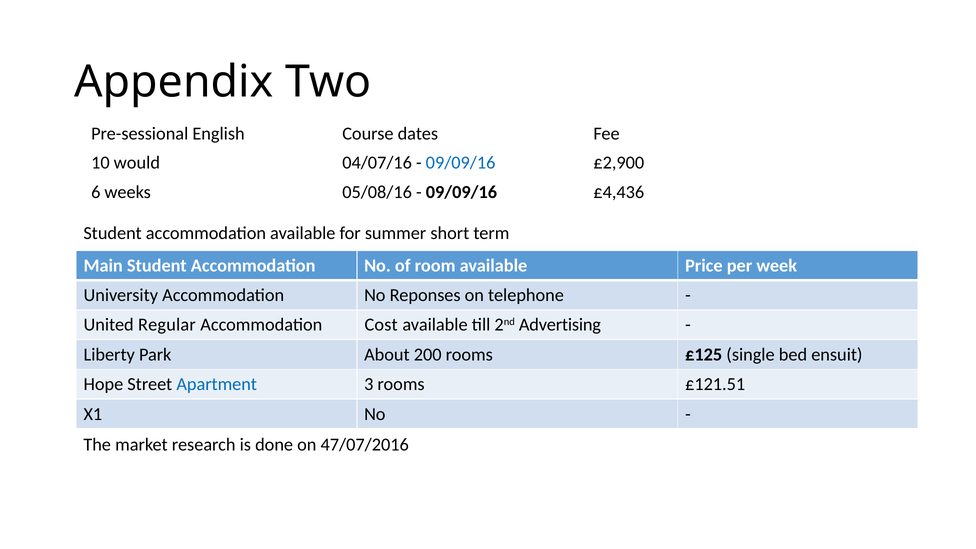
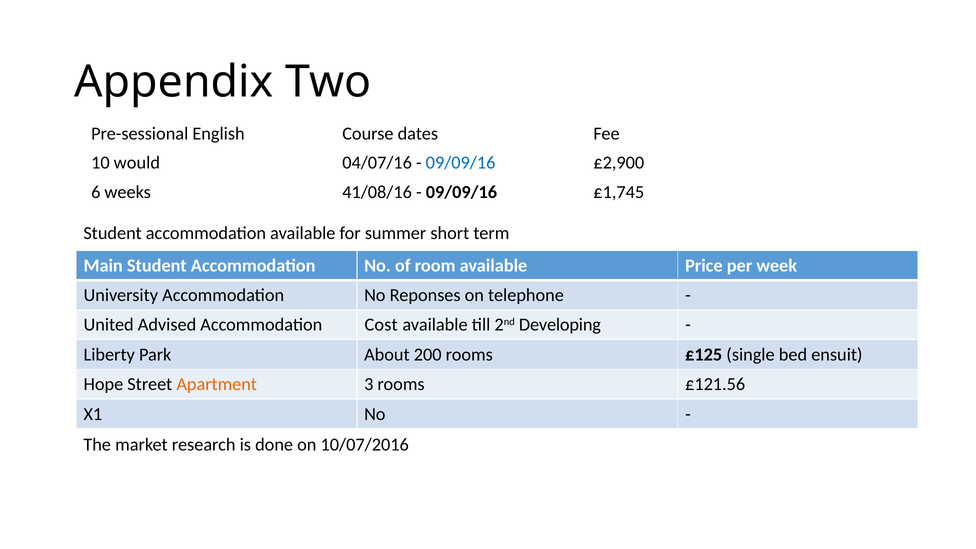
05/08/16: 05/08/16 -> 41/08/16
£4,436: £4,436 -> £1,745
Regular: Regular -> Advised
Advertising: Advertising -> Developing
Apartment colour: blue -> orange
£121.51: £121.51 -> £121.56
47/07/2016: 47/07/2016 -> 10/07/2016
